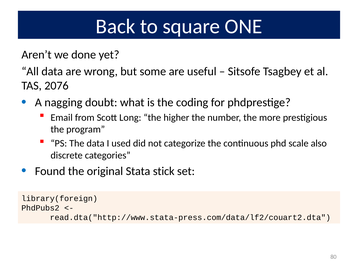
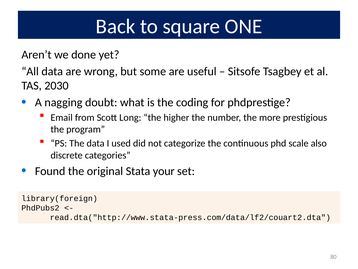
2076: 2076 -> 2030
stick: stick -> your
